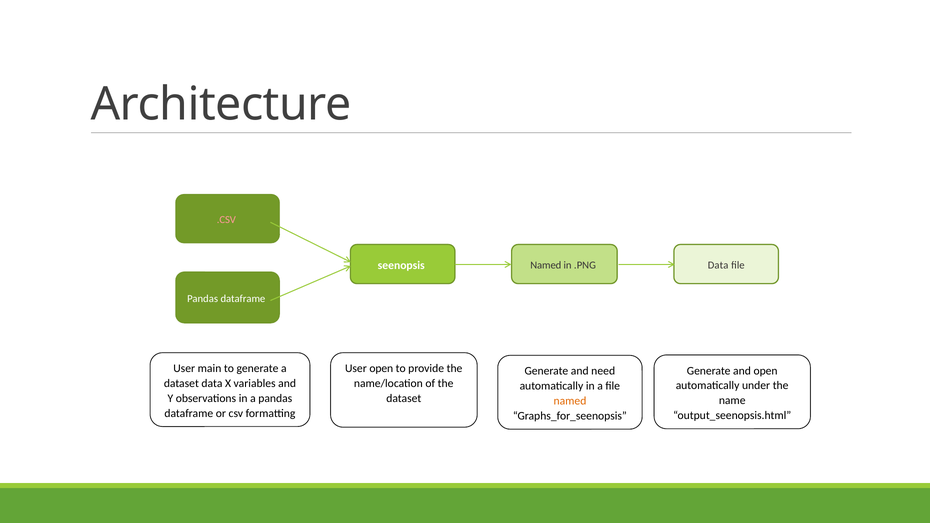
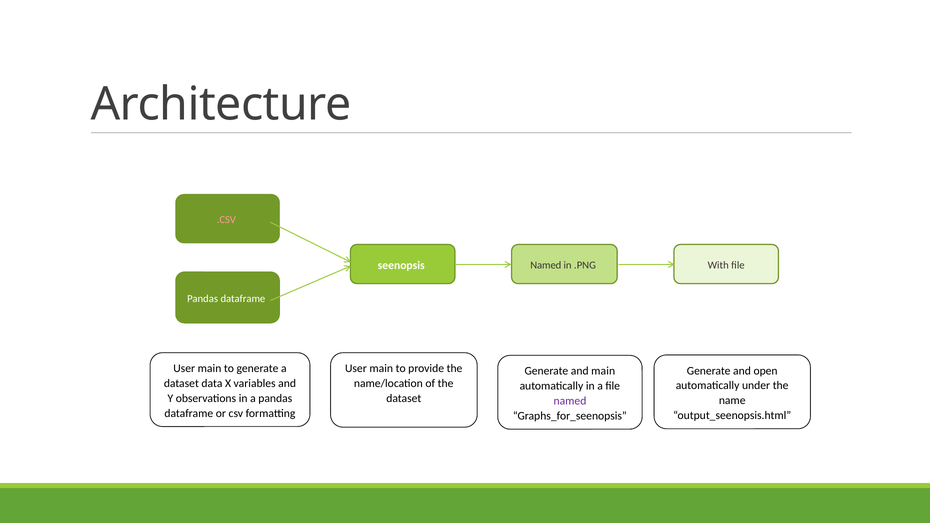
seenopsis Data: Data -> With
open at (381, 369): open -> main
and need: need -> main
named at (570, 401) colour: orange -> purple
